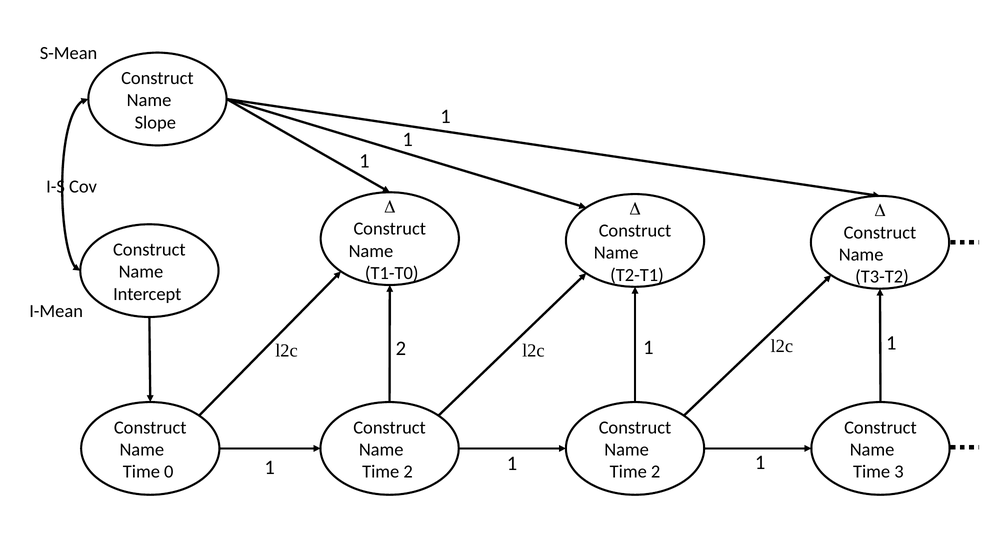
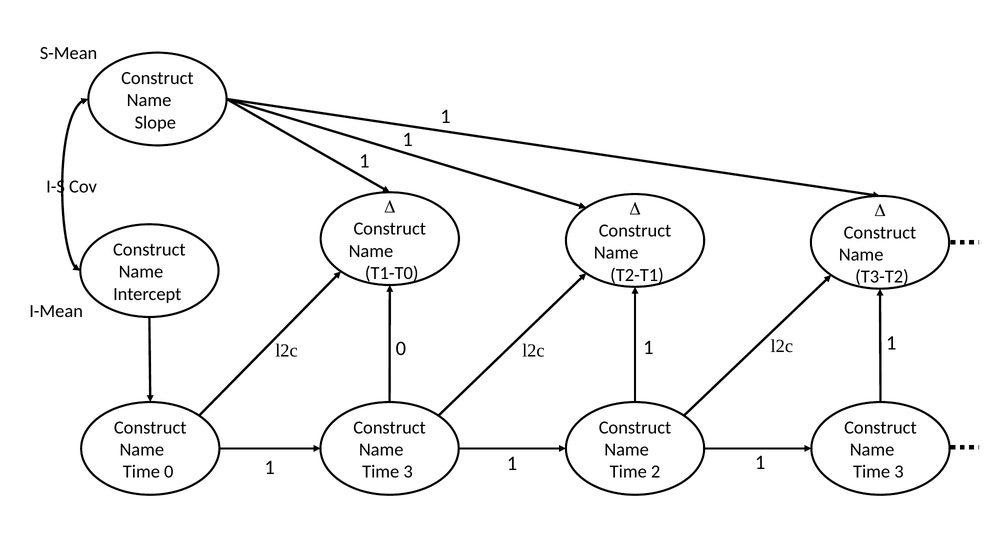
l2c 2: 2 -> 0
2 at (408, 472): 2 -> 3
